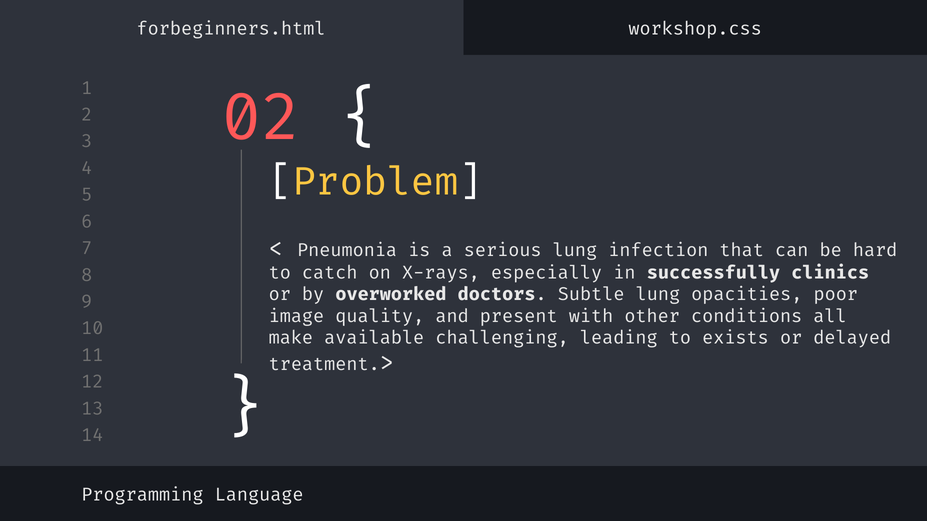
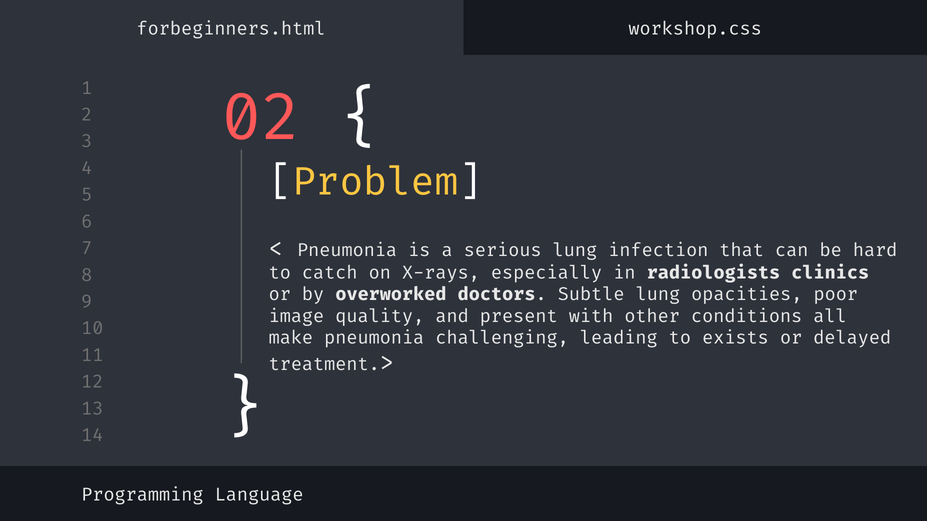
successfully: successfully -> radiologists
make available: available -> pneumonia
